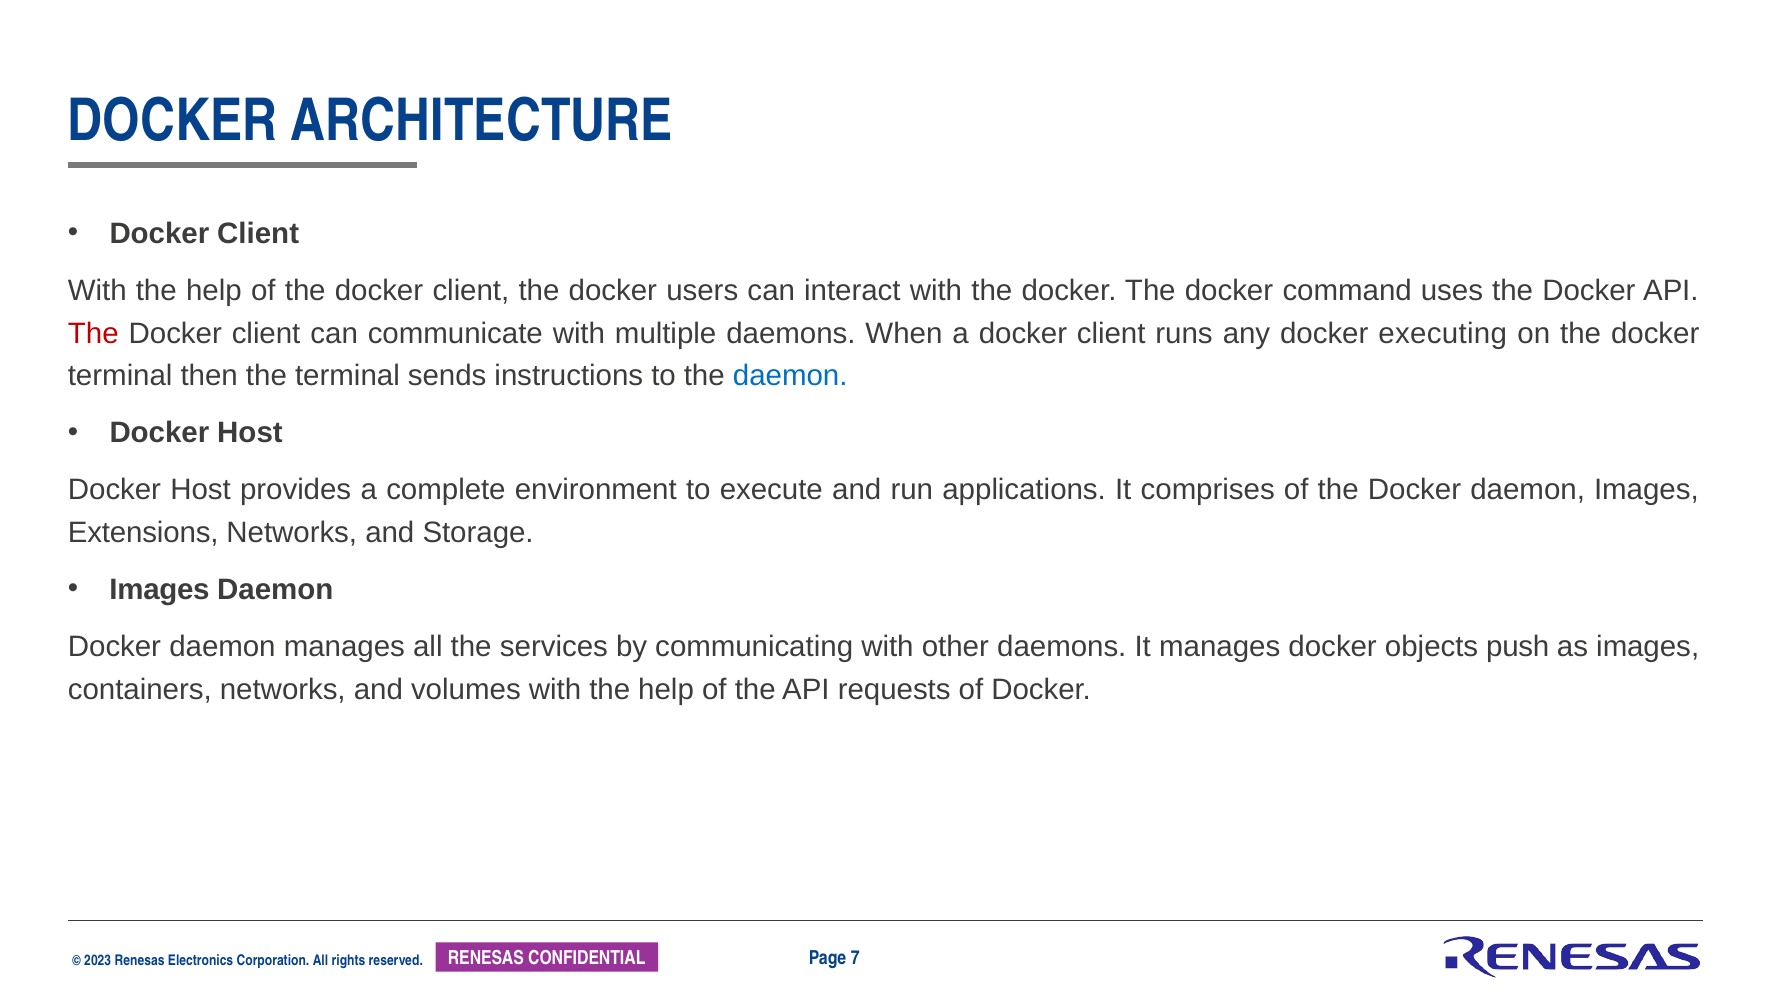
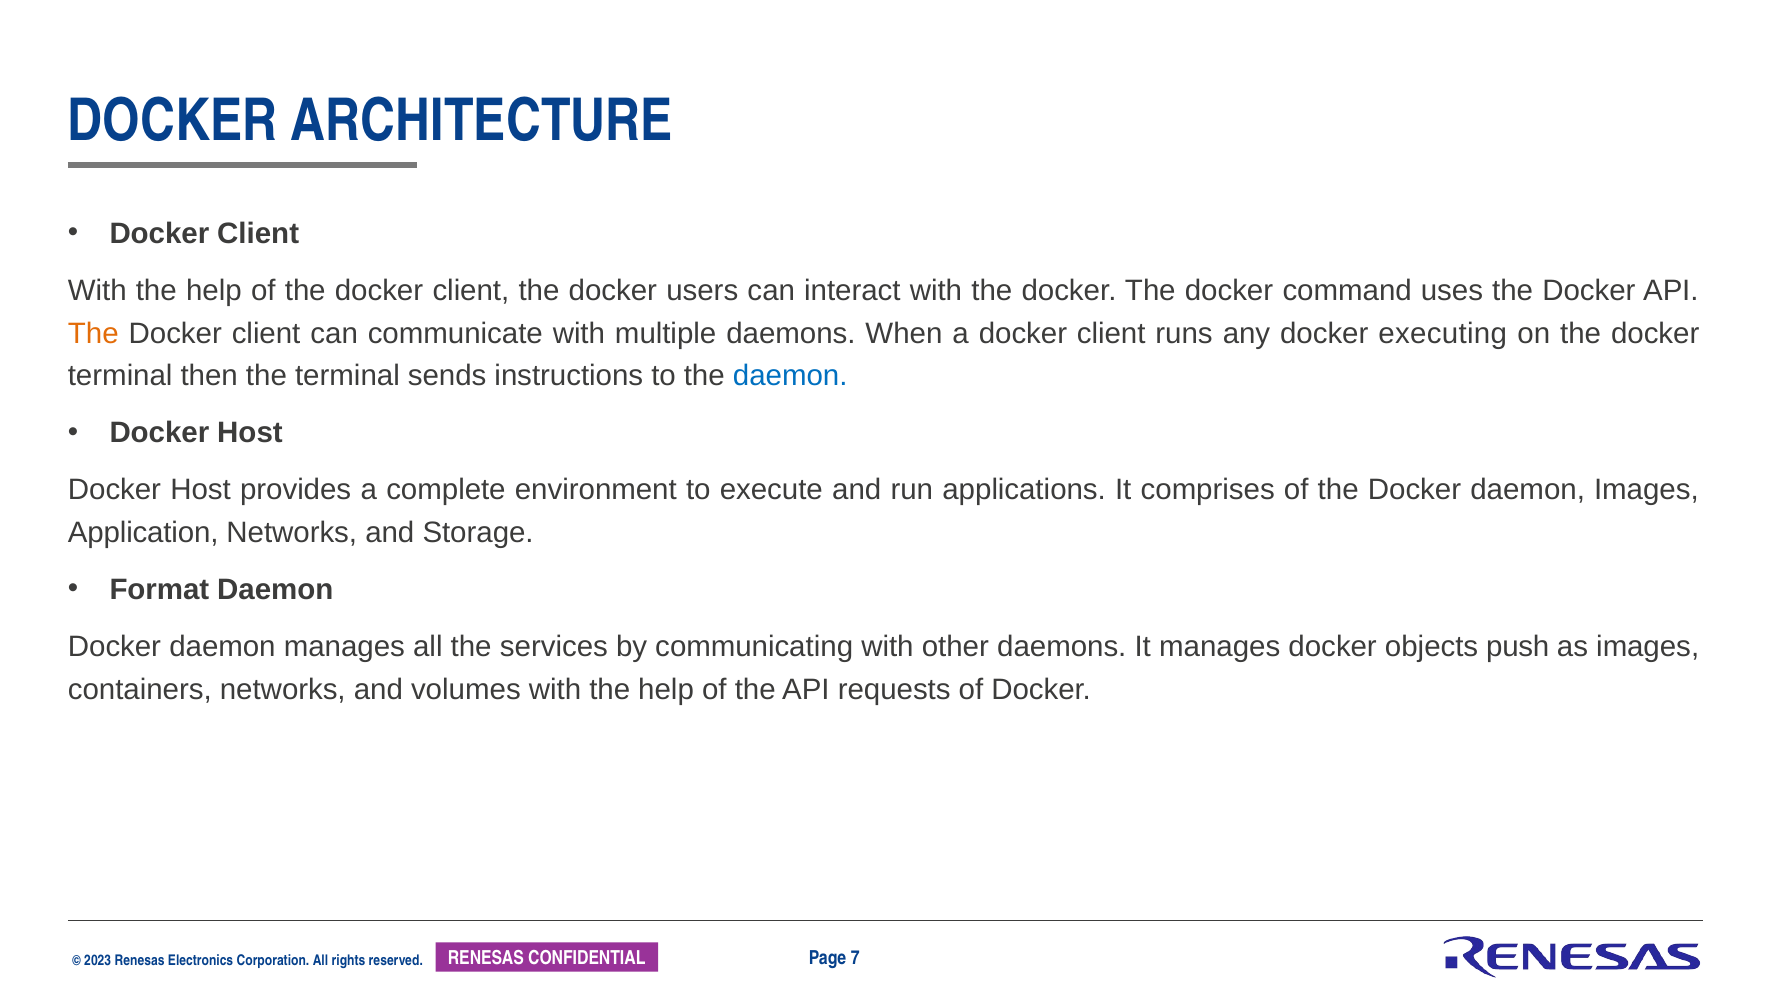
The at (93, 333) colour: red -> orange
Extensions: Extensions -> Application
Images at (160, 590): Images -> Format
